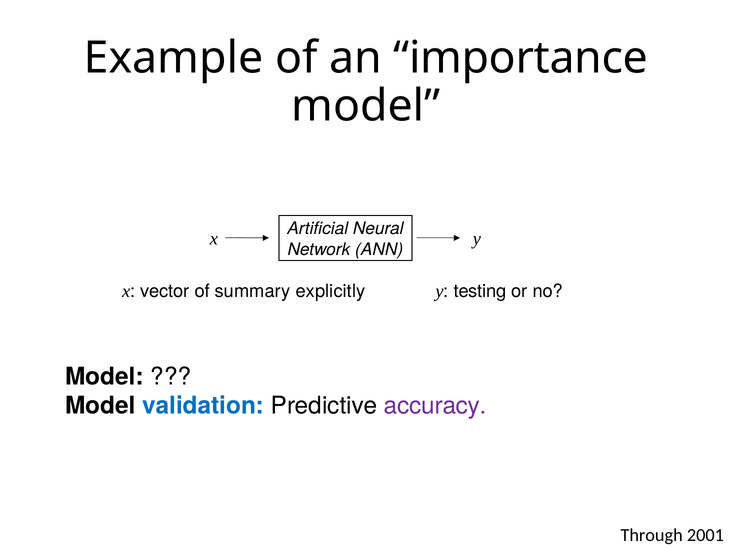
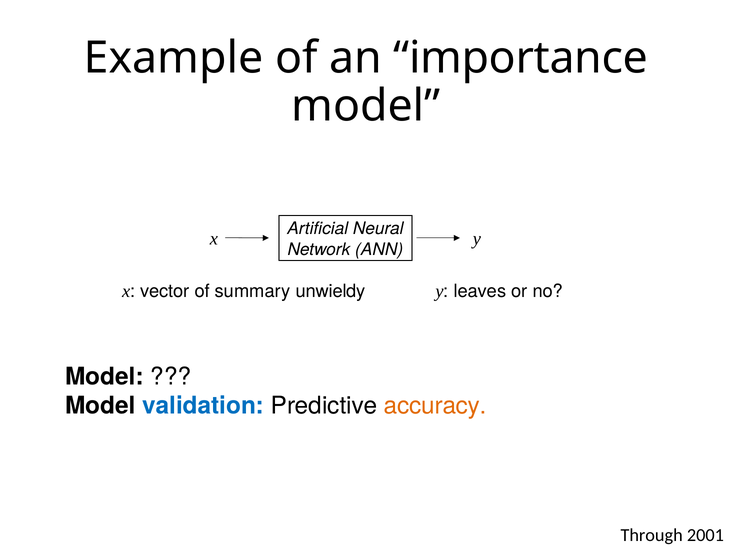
explicitly: explicitly -> unwieldy
testing: testing -> leaves
accuracy colour: purple -> orange
